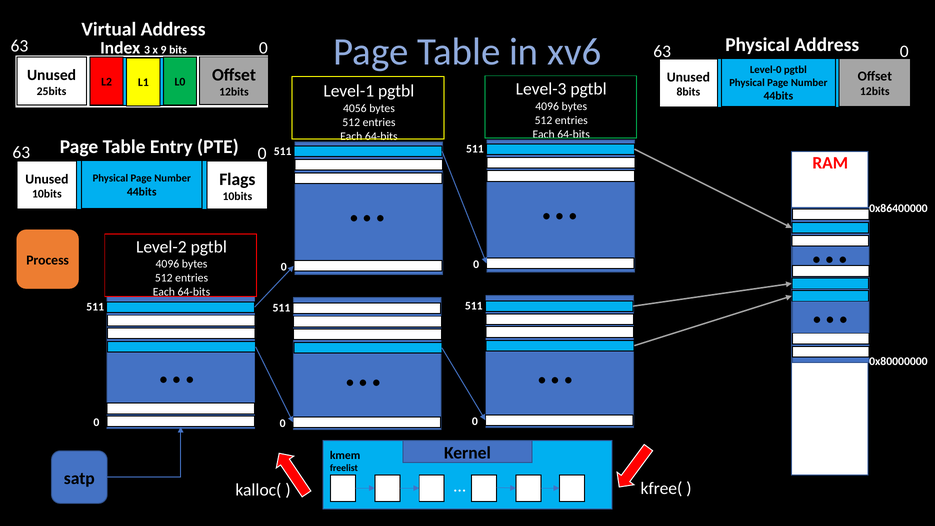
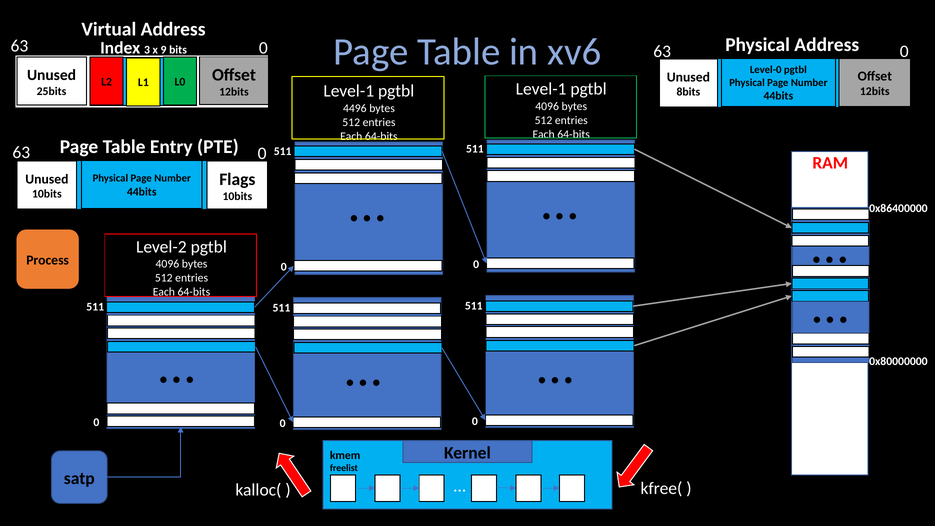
Level-3 at (541, 89): Level-3 -> Level-1
4056: 4056 -> 4496
